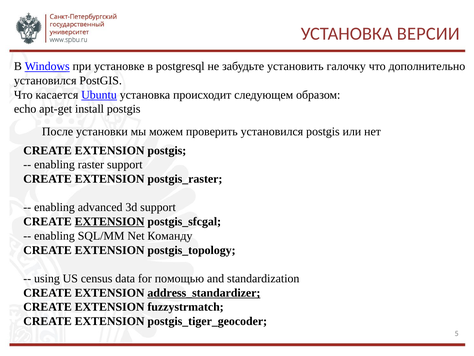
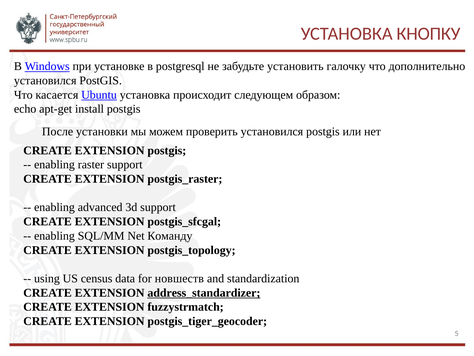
ВЕРСИИ: ВЕРСИИ -> КНОПКУ
EXTENSION at (110, 221) underline: present -> none
помощью: помощью -> новшеств
